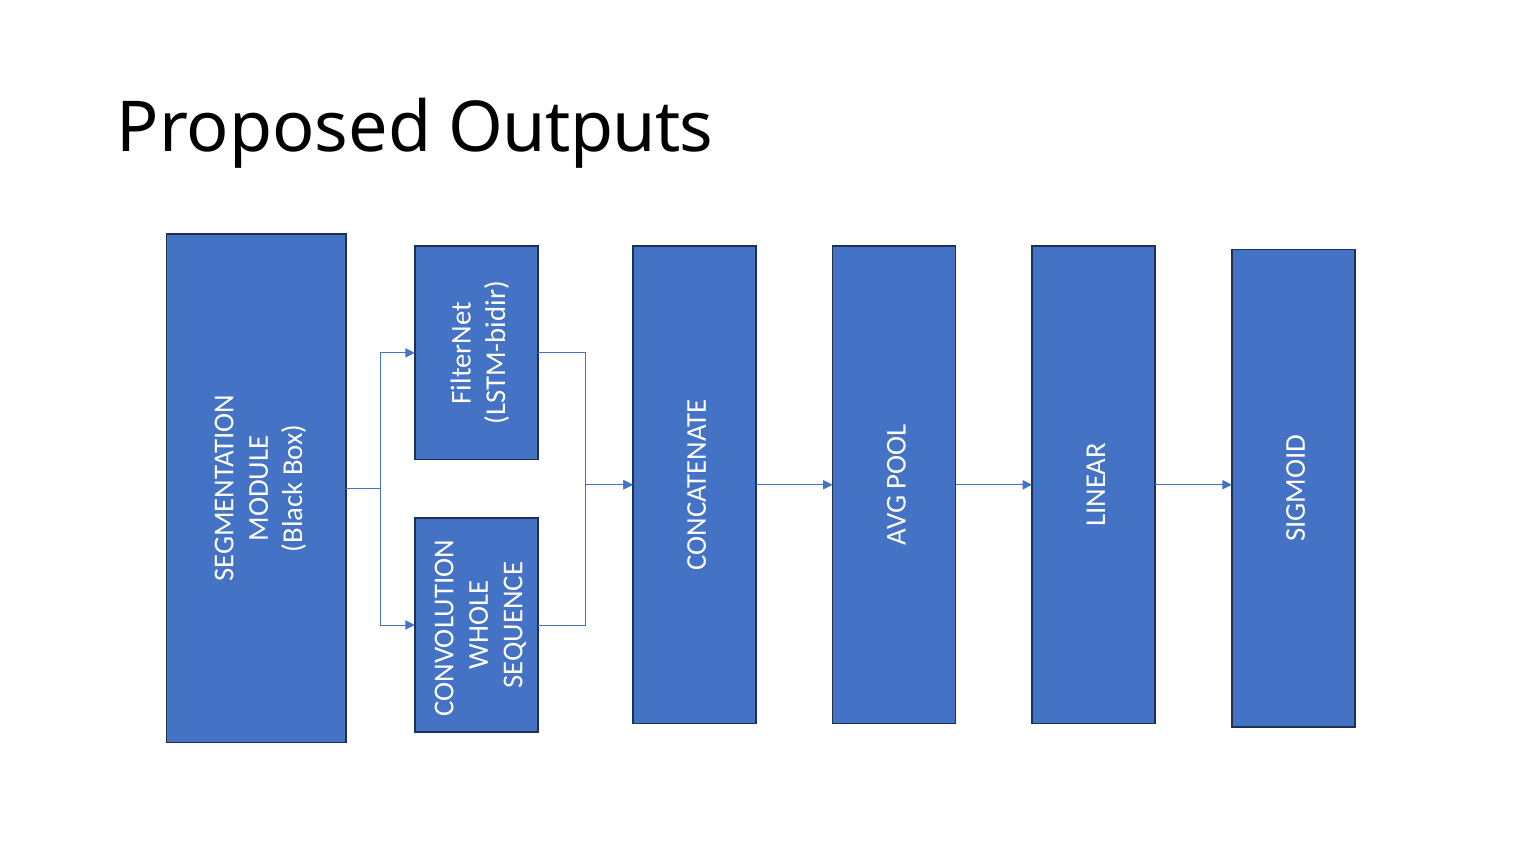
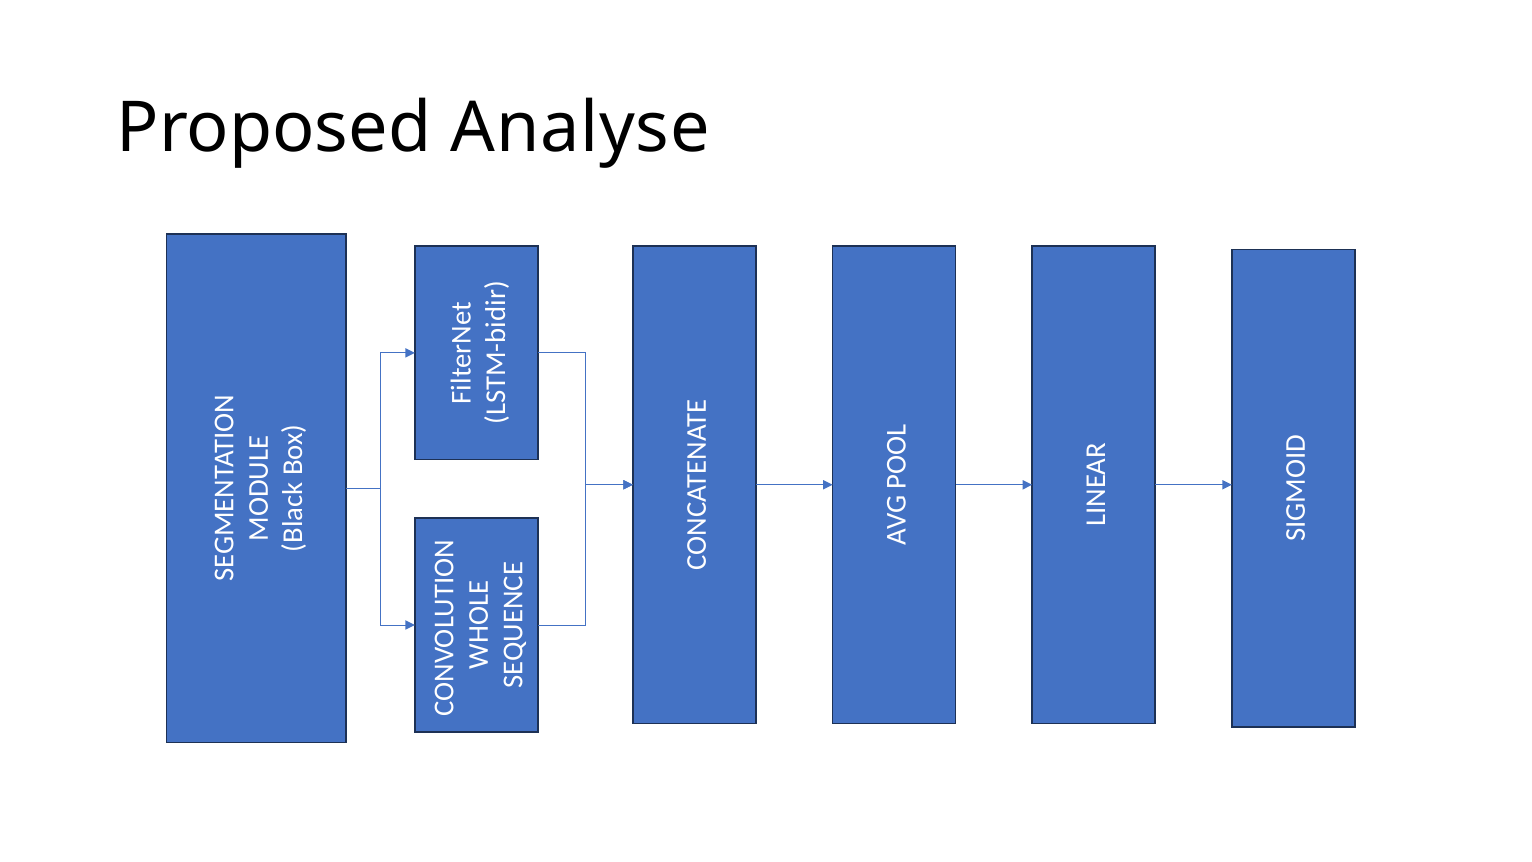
Outputs: Outputs -> Analyse
